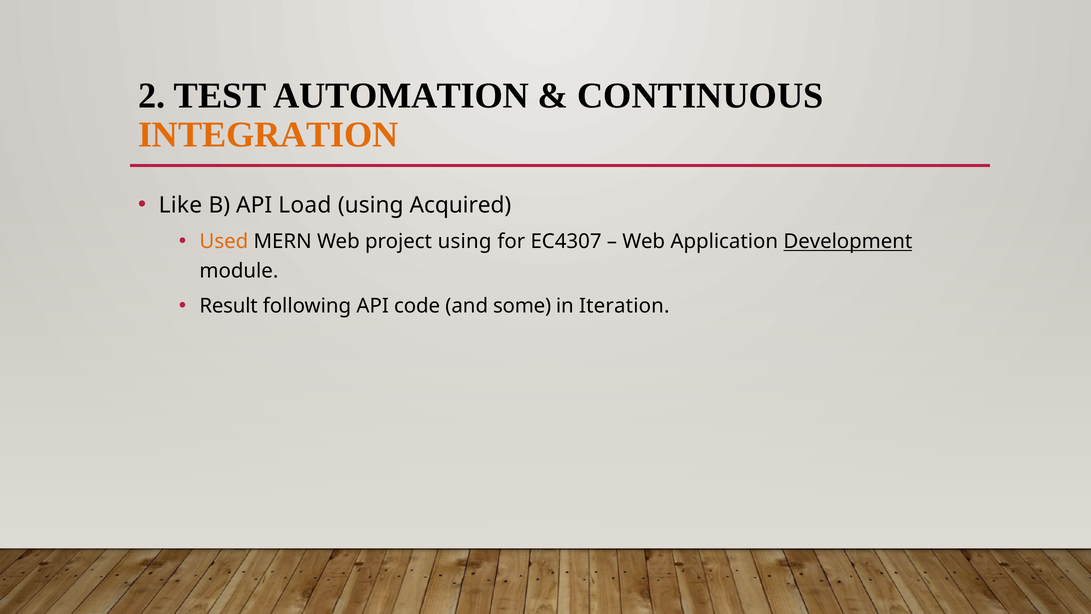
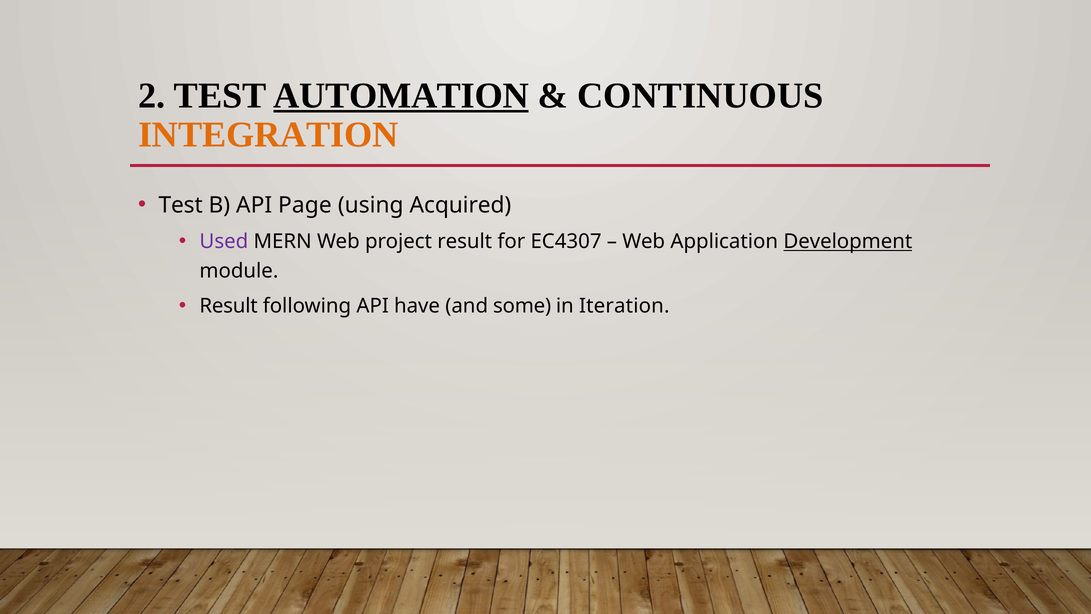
AUTOMATION underline: none -> present
Like at (180, 205): Like -> Test
Load: Load -> Page
Used colour: orange -> purple
project using: using -> result
code: code -> have
